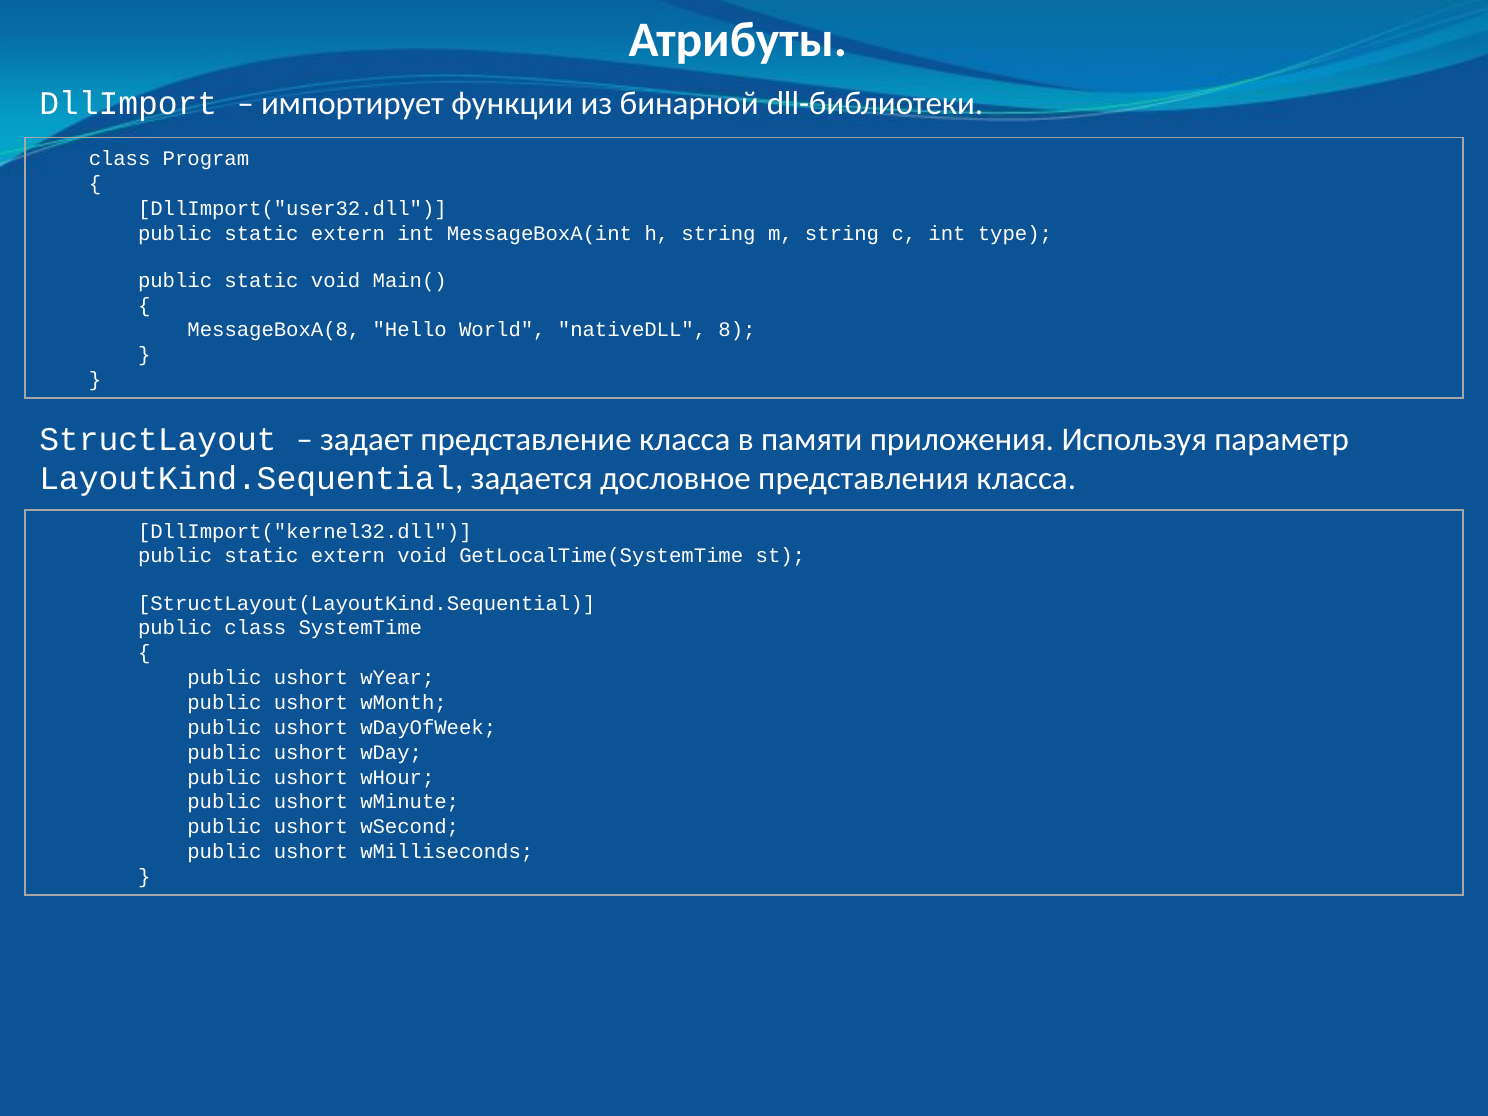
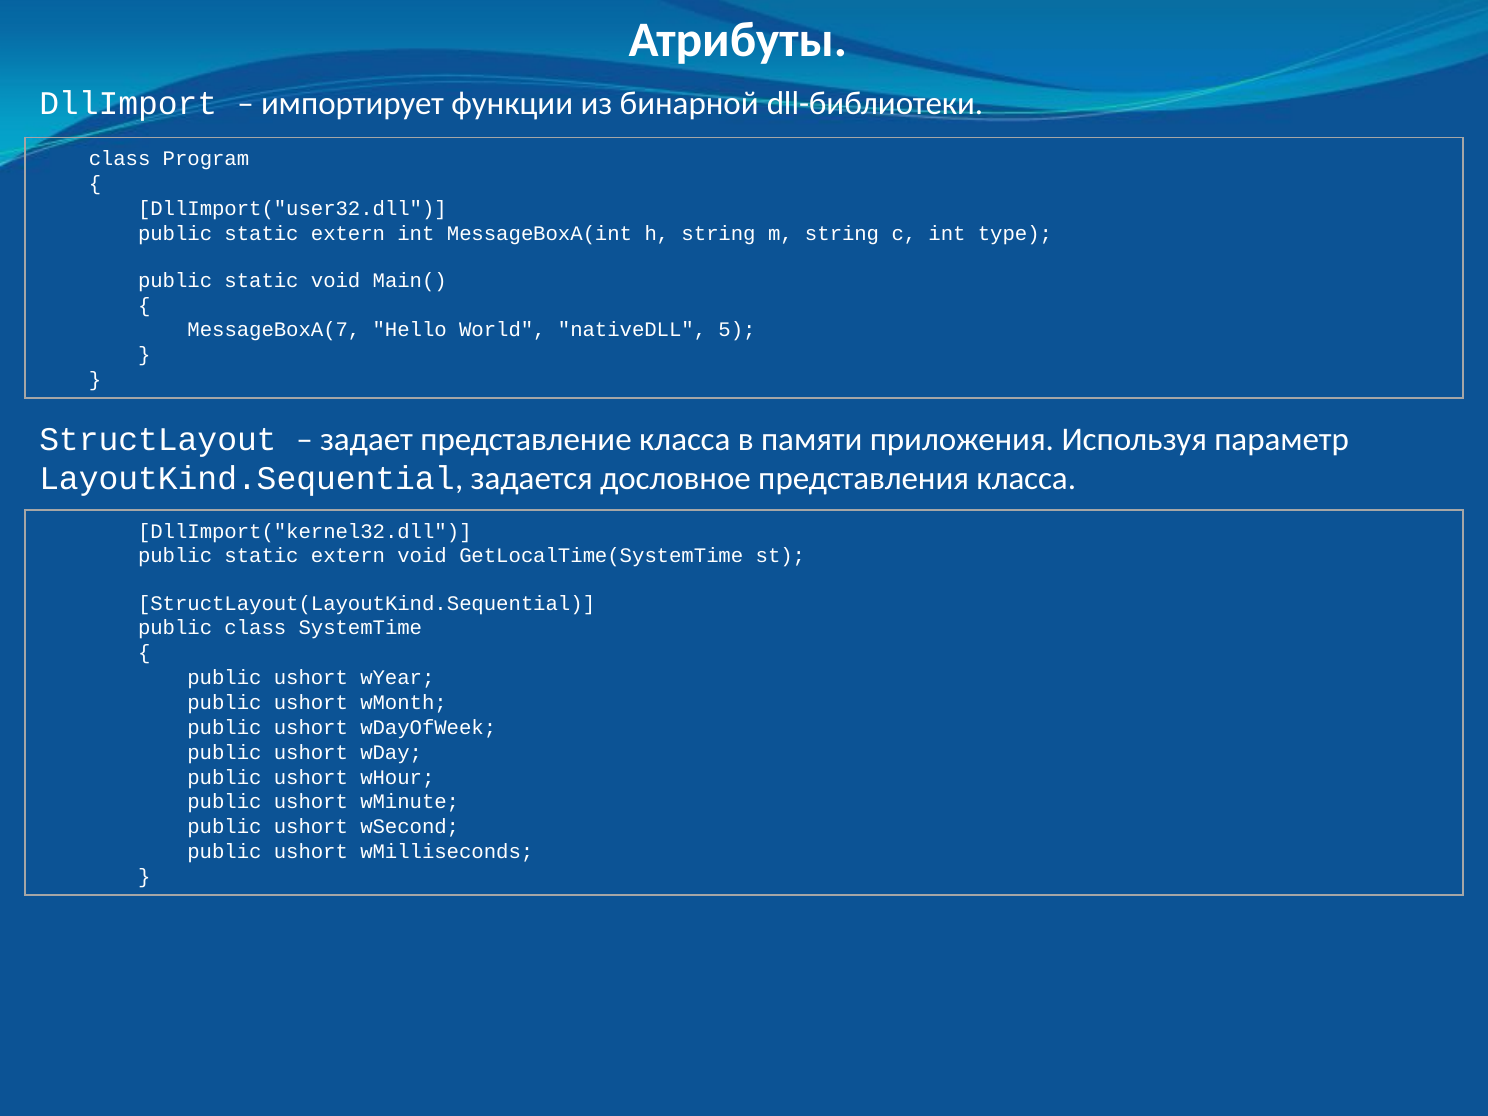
MessageBoxA(8: MessageBoxA(8 -> MessageBoxA(7
8: 8 -> 5
